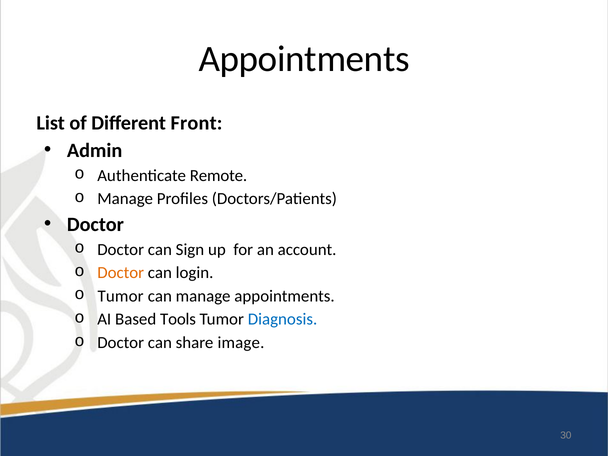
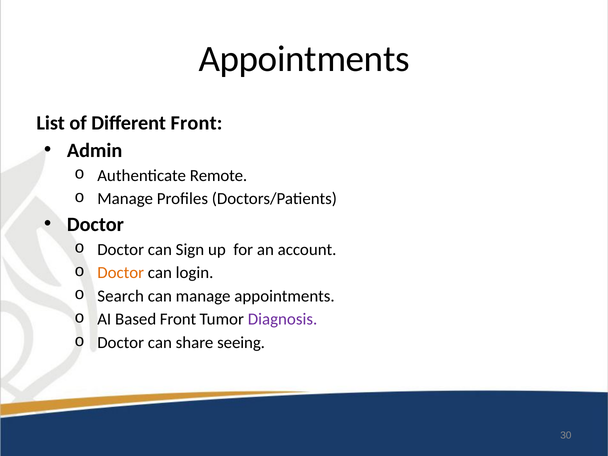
Tumor at (121, 296): Tumor -> Search
Based Tools: Tools -> Front
Diagnosis colour: blue -> purple
image: image -> seeing
